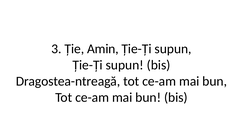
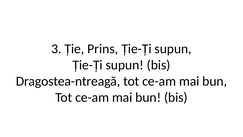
Amin: Amin -> Prins
